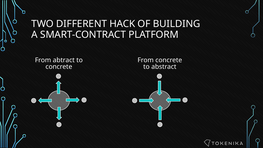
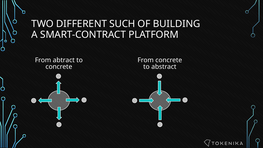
HACK: HACK -> SUCH
